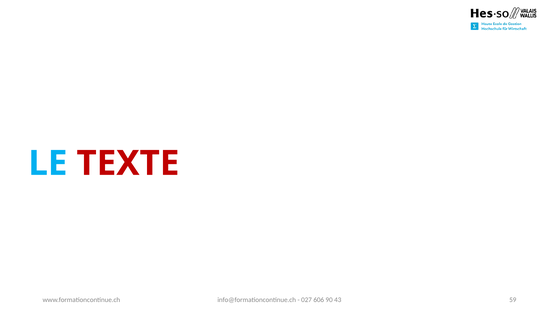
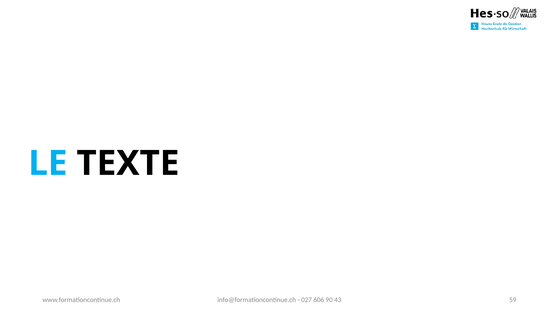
TEXTE colour: red -> black
